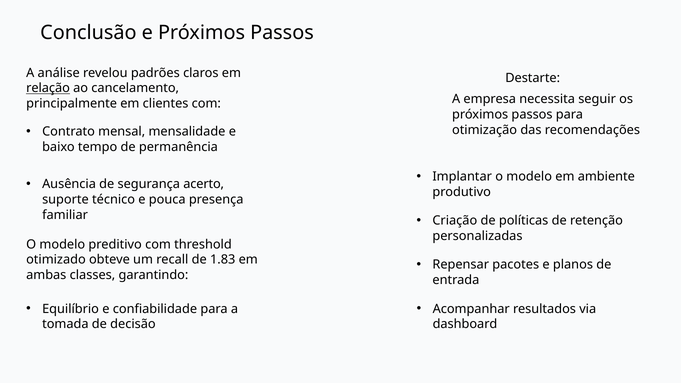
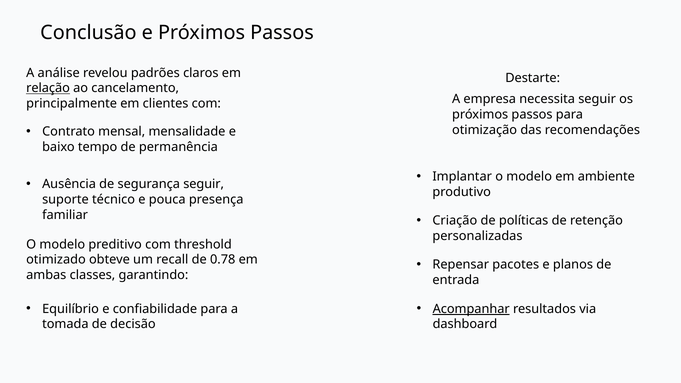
segurança acerto: acerto -> seguir
1.83: 1.83 -> 0.78
Acompanhar underline: none -> present
